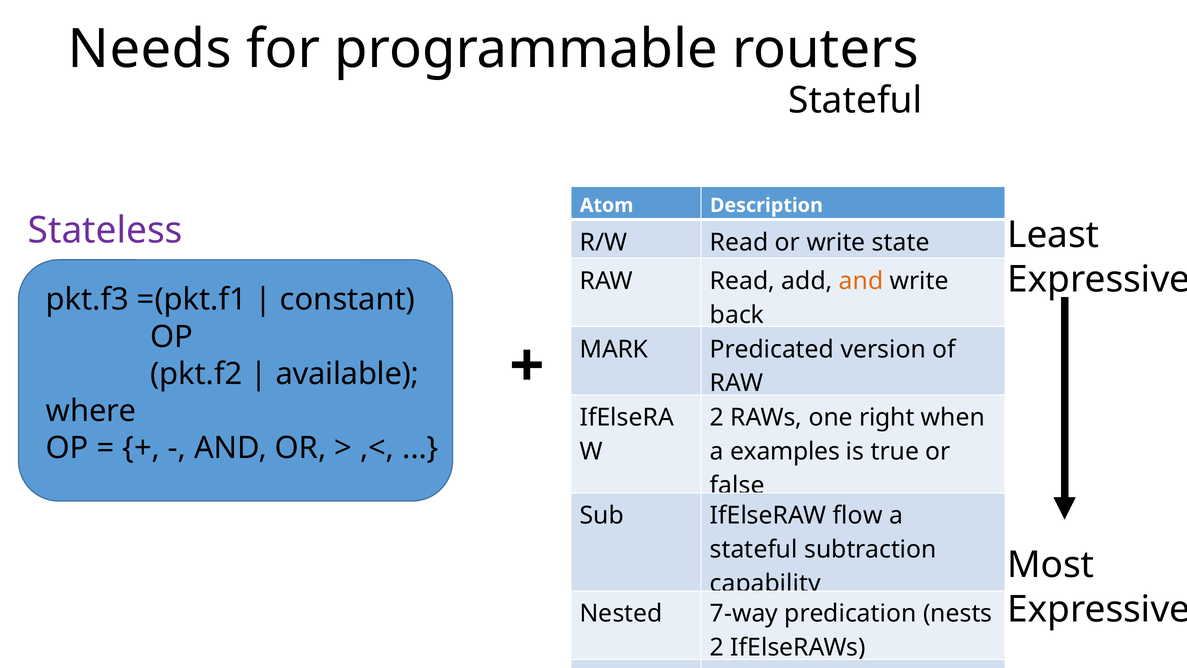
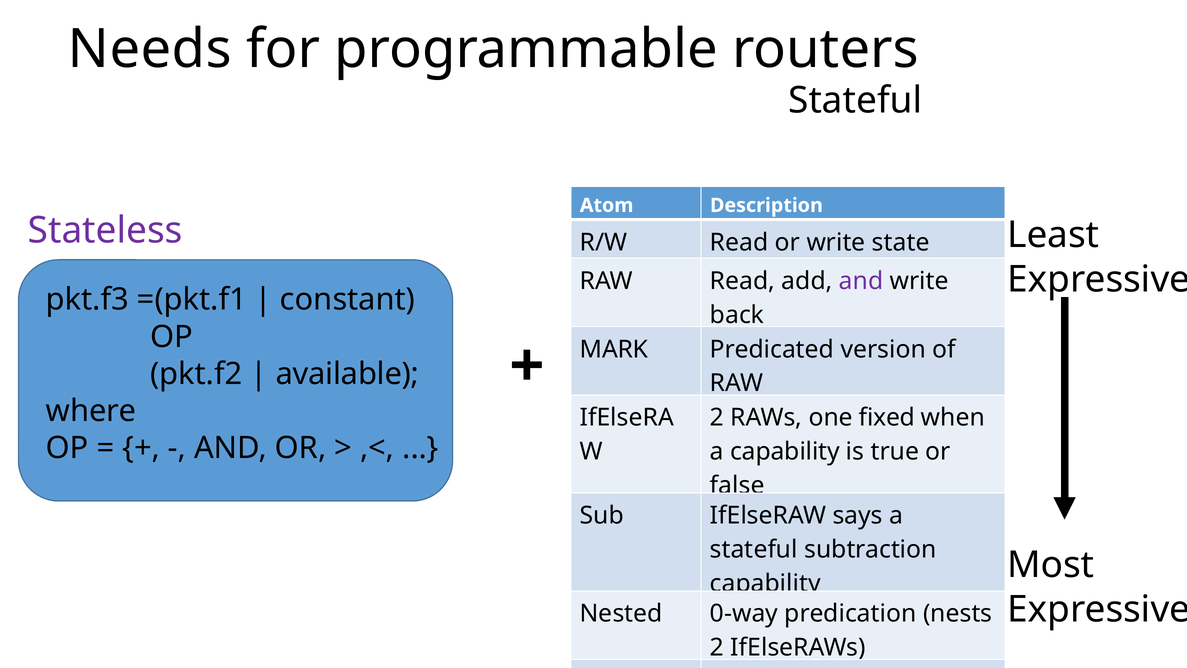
and at (861, 281) colour: orange -> purple
right: right -> fixed
a examples: examples -> capability
flow: flow -> says
7-way: 7-way -> 0-way
